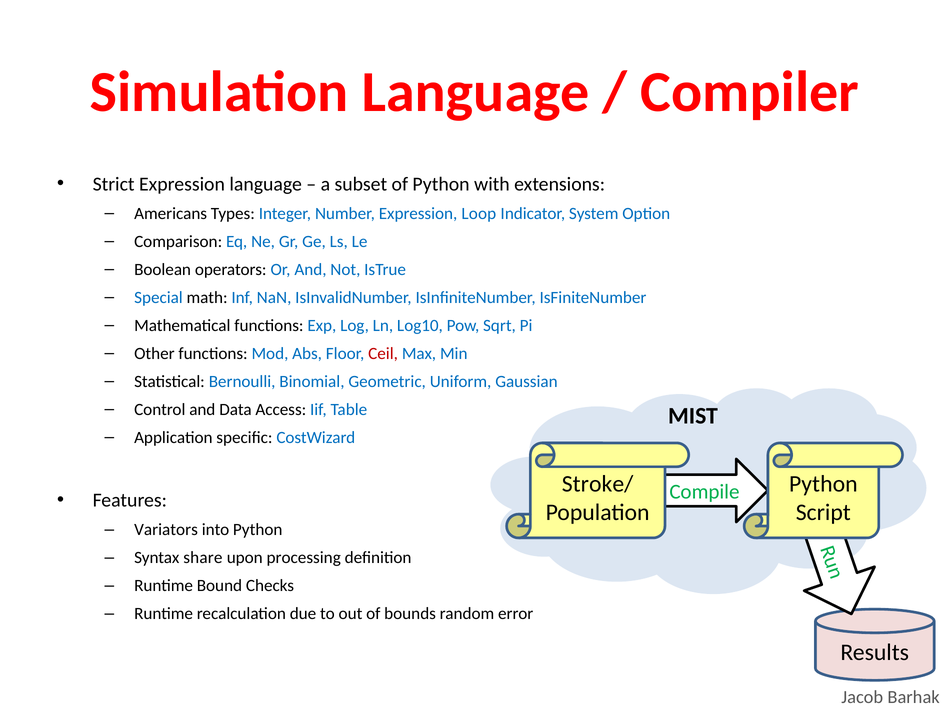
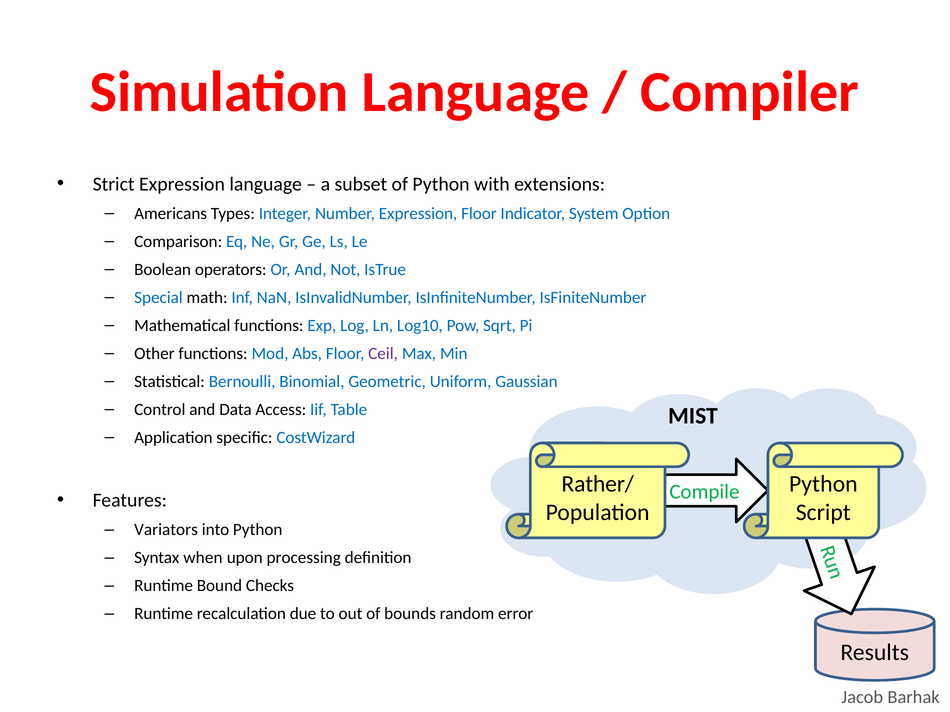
Expression Loop: Loop -> Floor
Ceil colour: red -> purple
Stroke/: Stroke/ -> Rather/
share: share -> when
